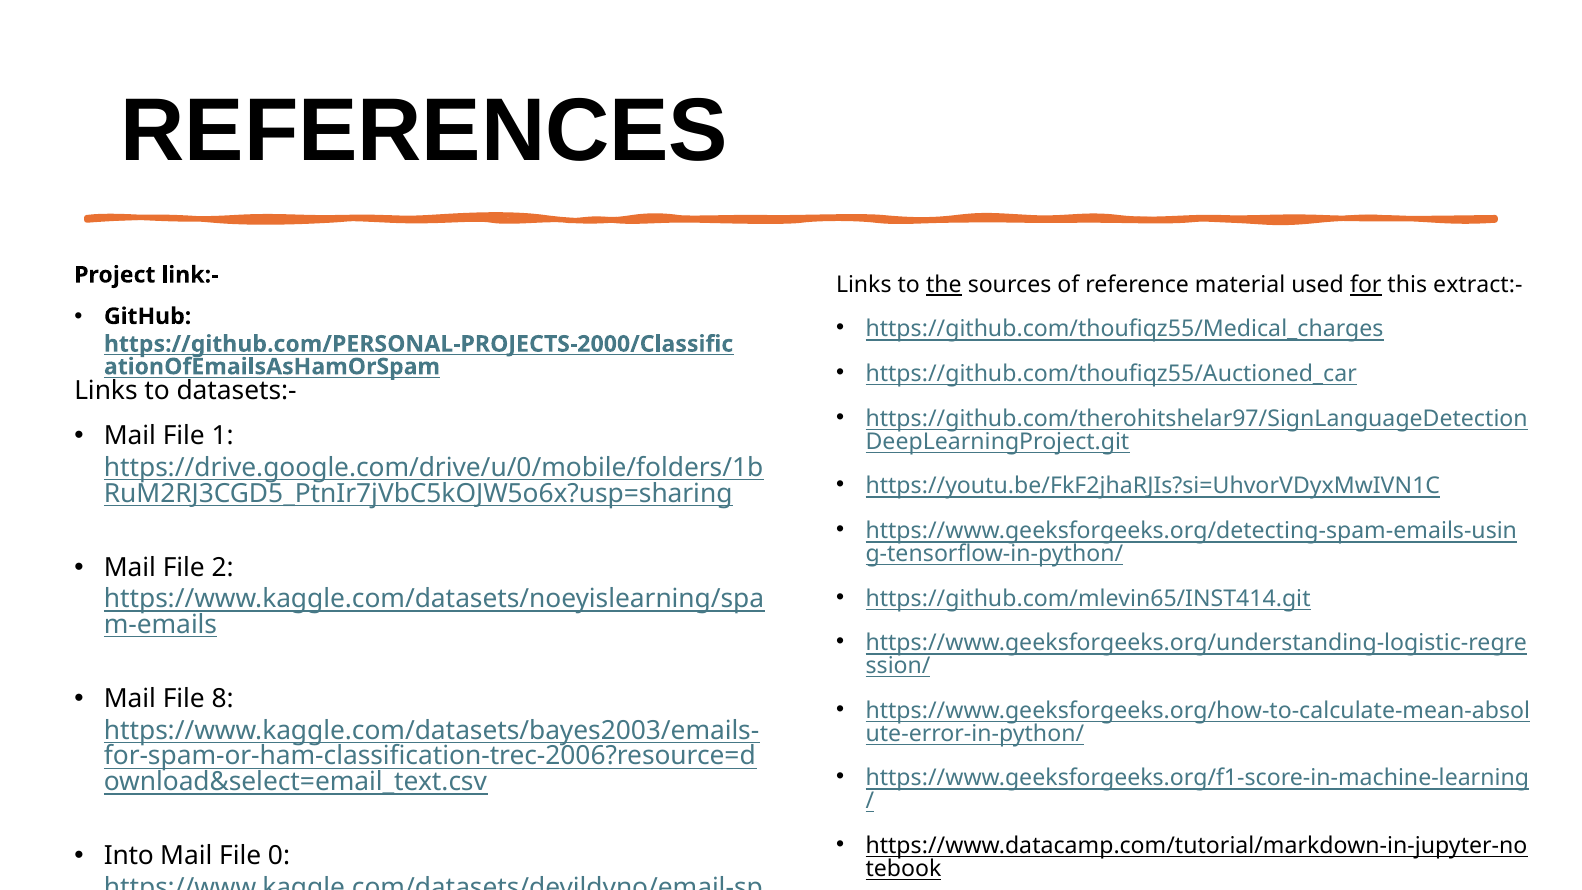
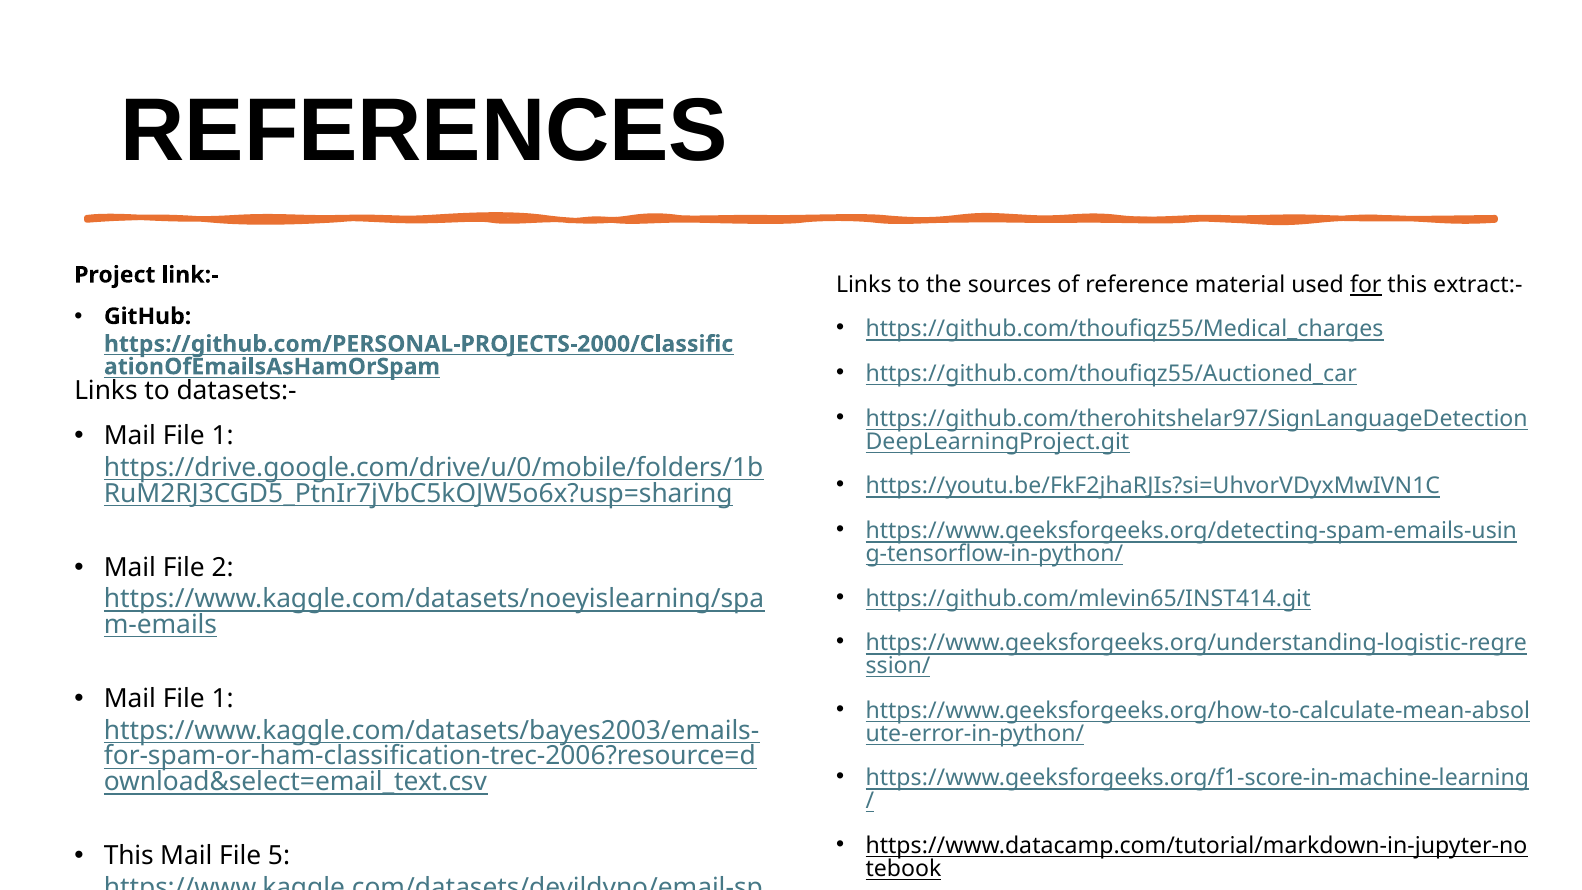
the underline: present -> none
8 at (223, 699): 8 -> 1
Into at (129, 856): Into -> This
0: 0 -> 5
